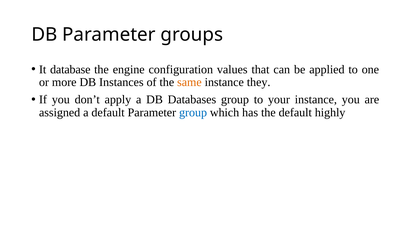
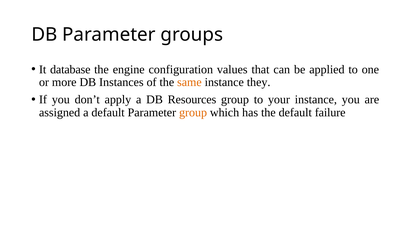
Databases: Databases -> Resources
group at (193, 113) colour: blue -> orange
highly: highly -> failure
